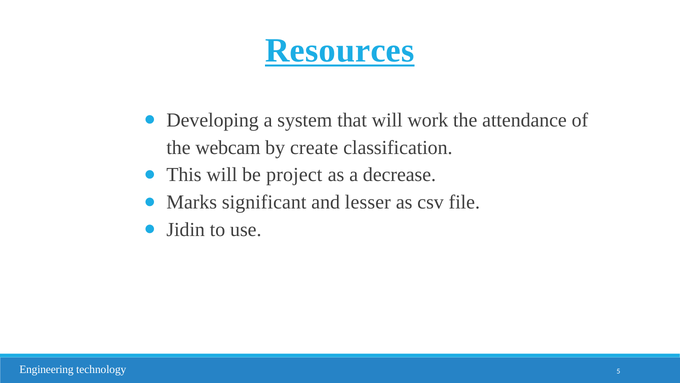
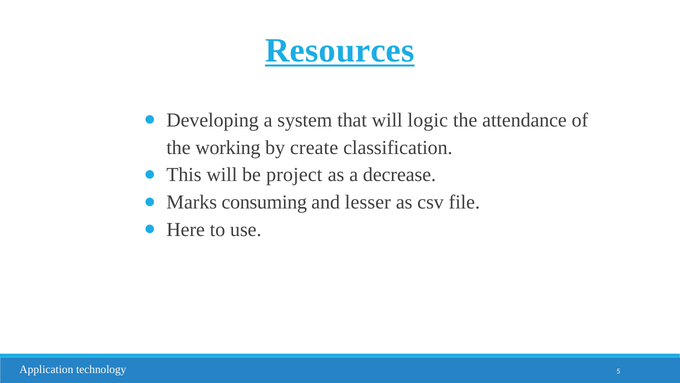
work: work -> logic
webcam: webcam -> working
significant: significant -> consuming
Jidin: Jidin -> Here
Engineering: Engineering -> Application
